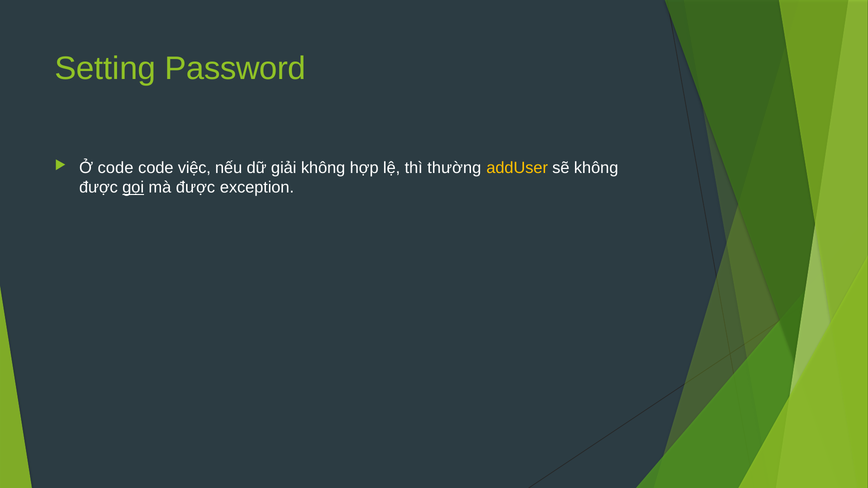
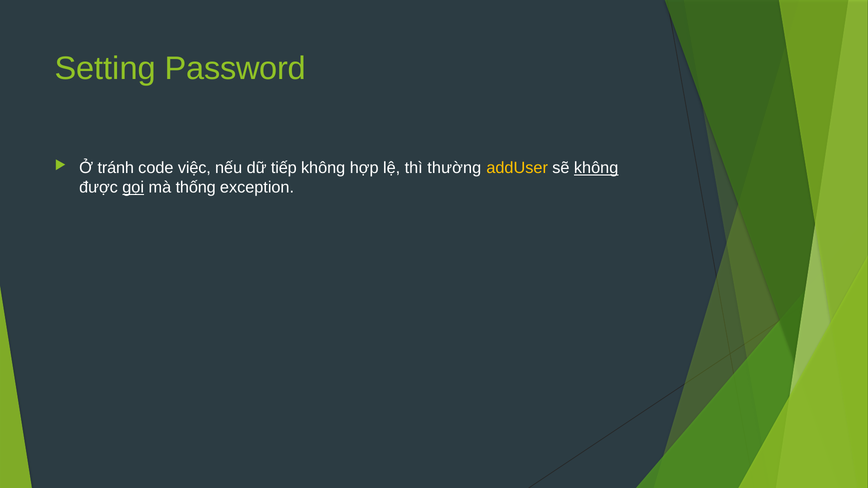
Ở code: code -> tránh
giải: giải -> tiếp
không at (596, 168) underline: none -> present
mà được: được -> thống
